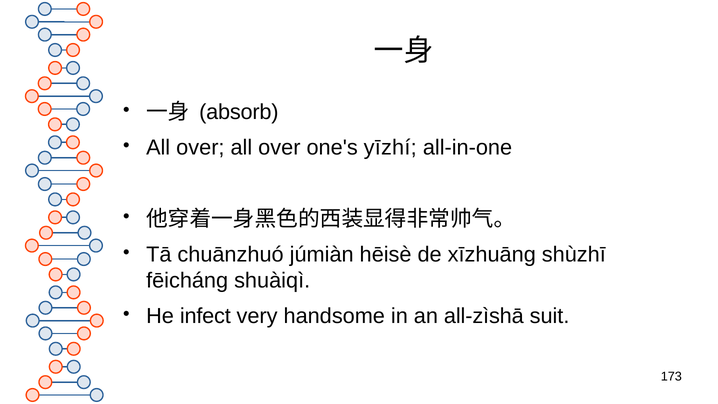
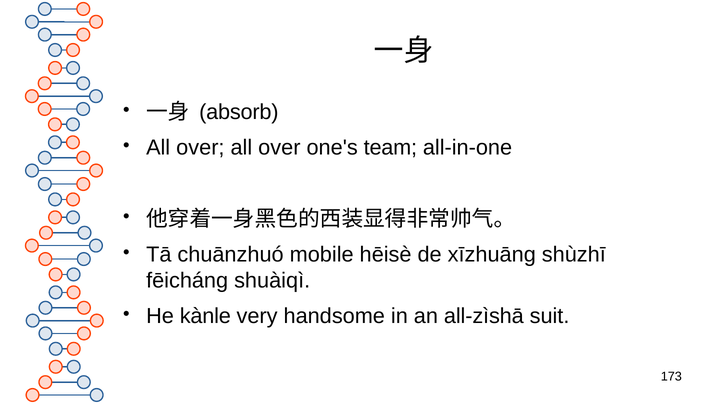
yīzhí: yīzhí -> team
júmiàn: júmiàn -> mobile
infect: infect -> kànle
